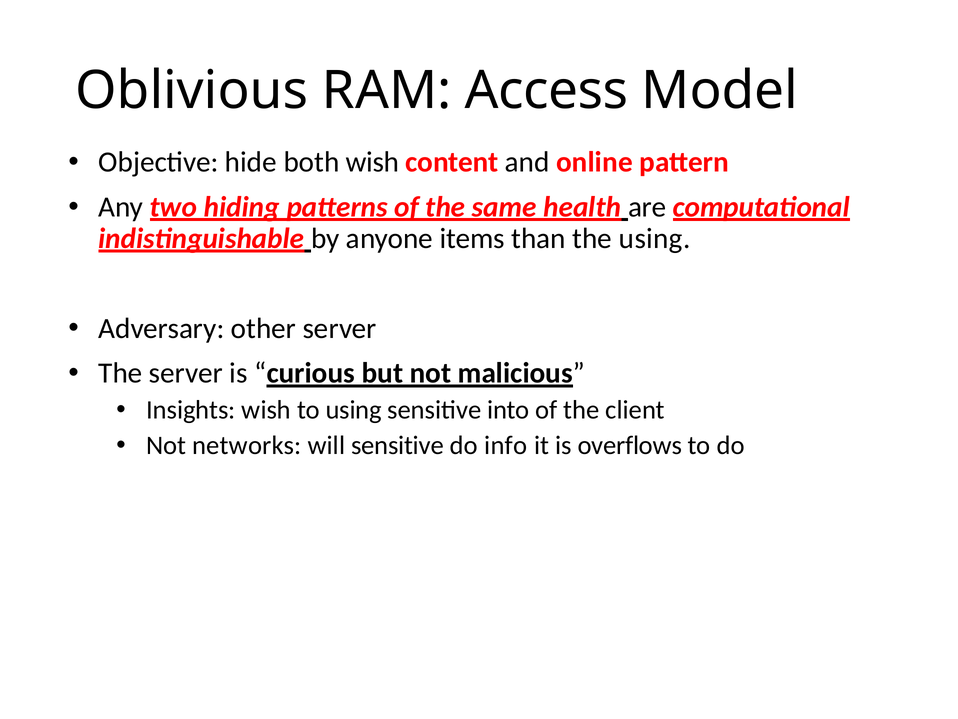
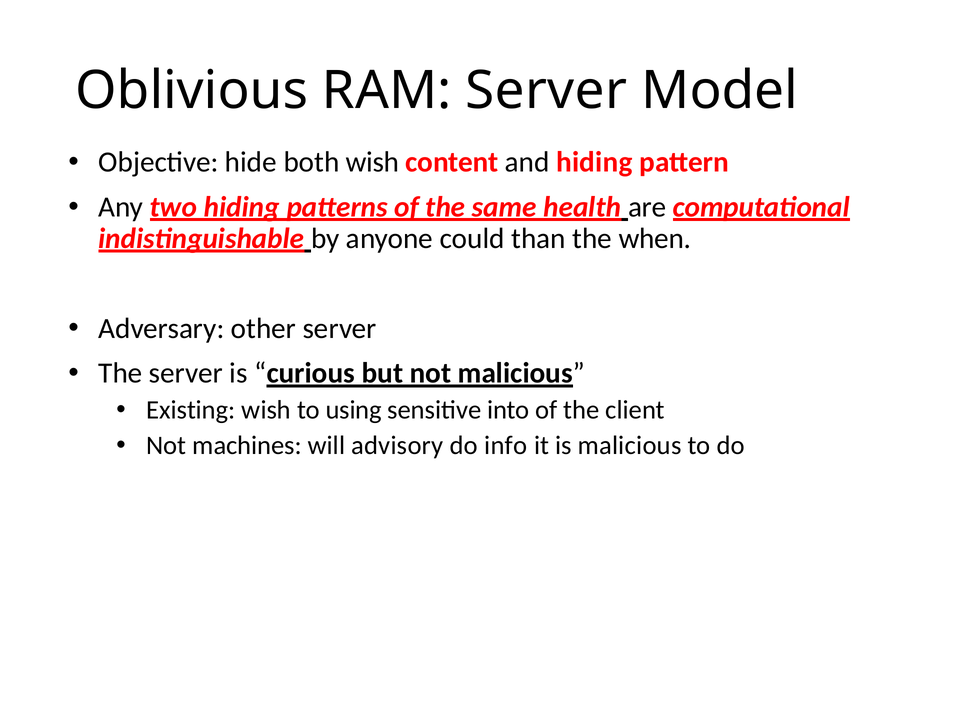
RAM Access: Access -> Server
and online: online -> hiding
items: items -> could
the using: using -> when
Insights: Insights -> Existing
networks: networks -> machines
will sensitive: sensitive -> advisory
is overflows: overflows -> malicious
